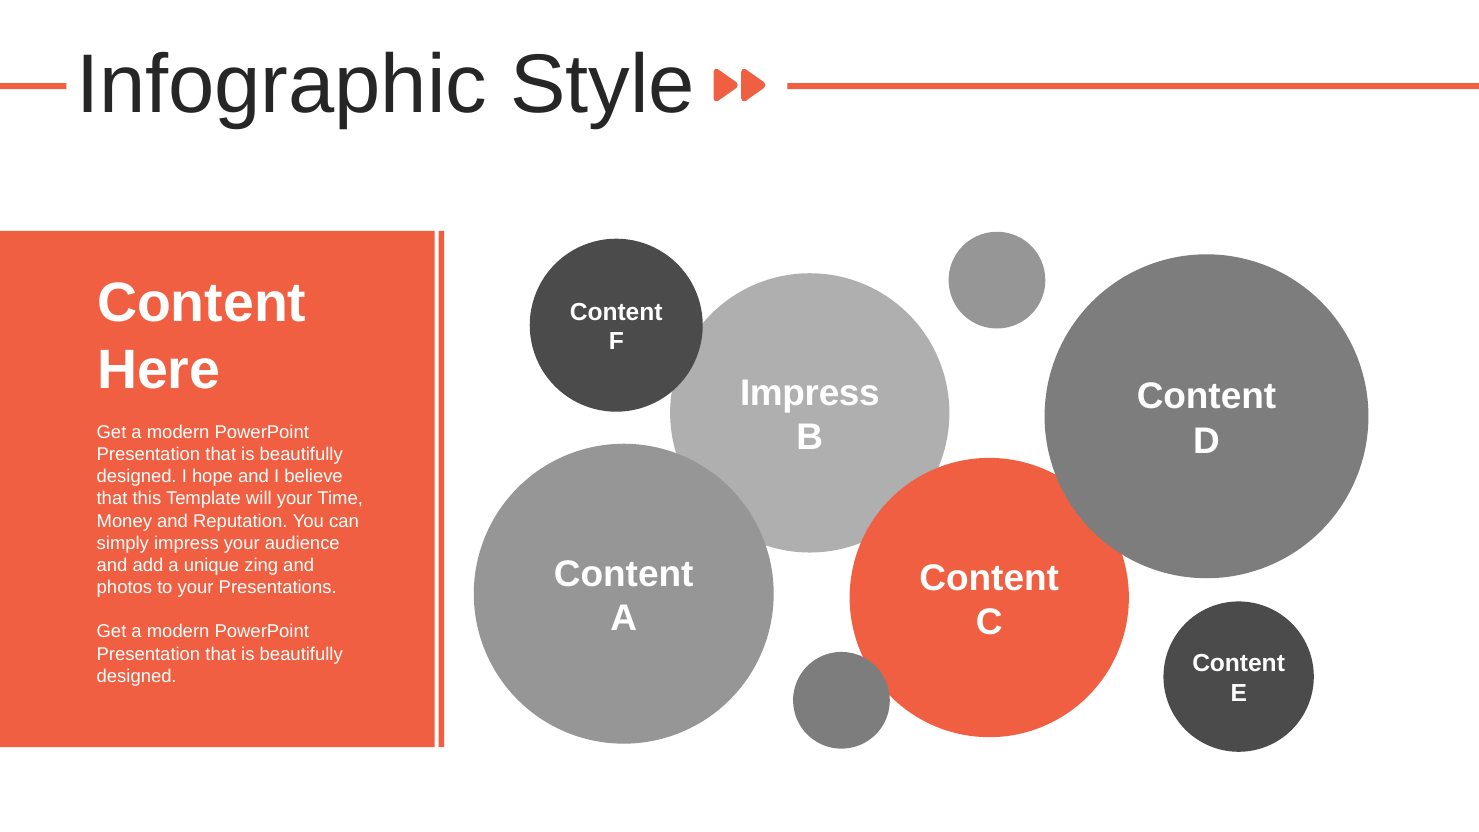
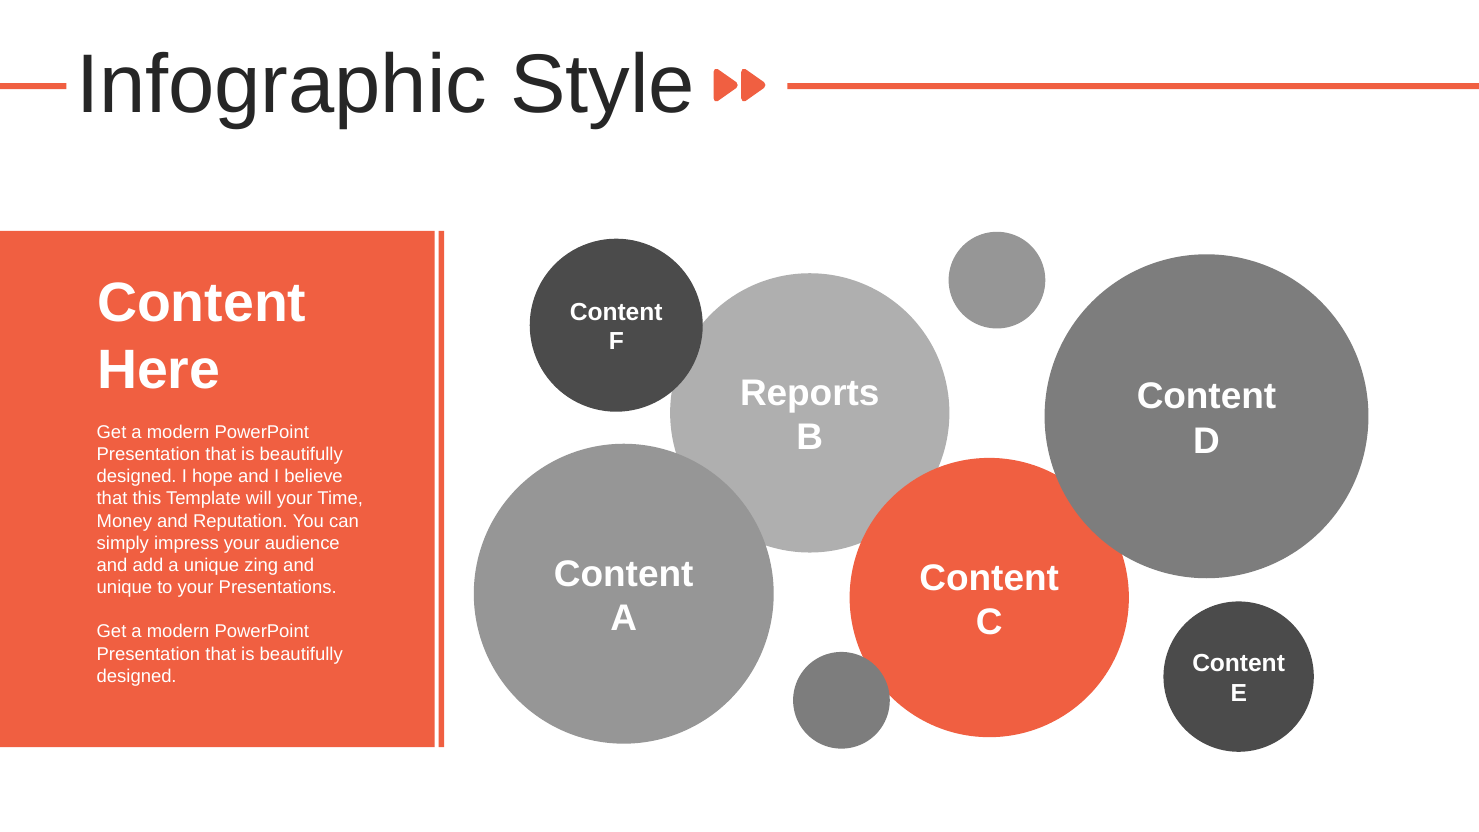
Impress at (810, 393): Impress -> Reports
photos at (124, 587): photos -> unique
